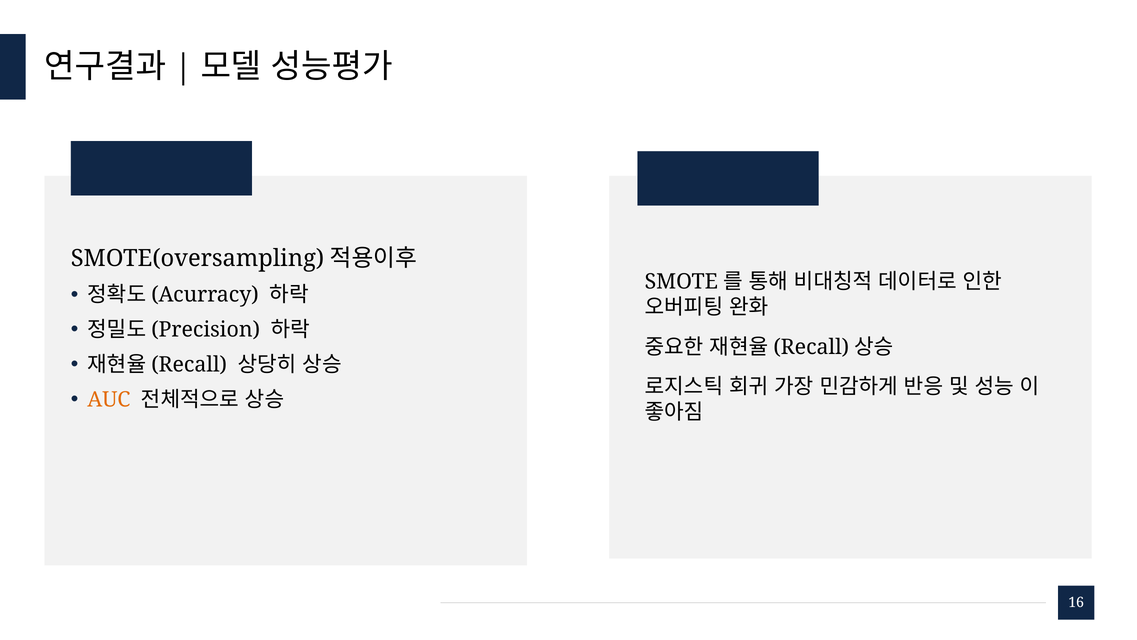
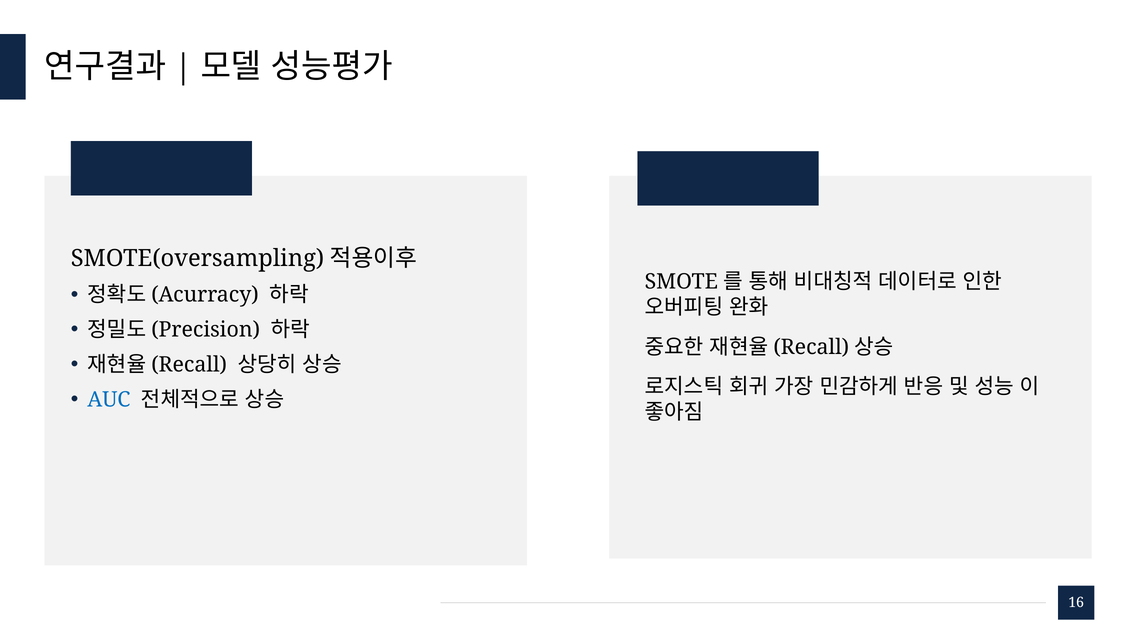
AUC colour: orange -> blue
